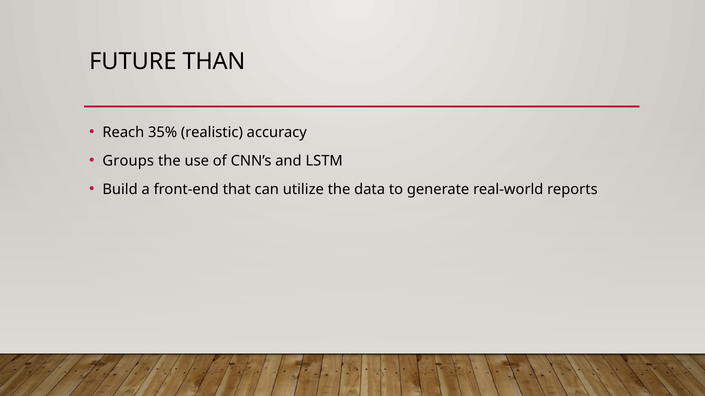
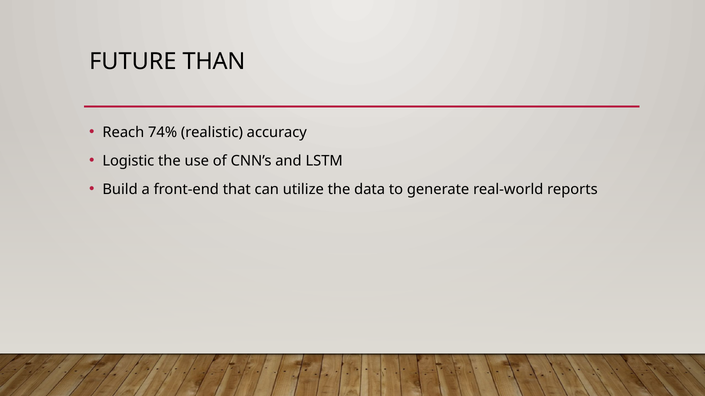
35%: 35% -> 74%
Groups: Groups -> Logistic
